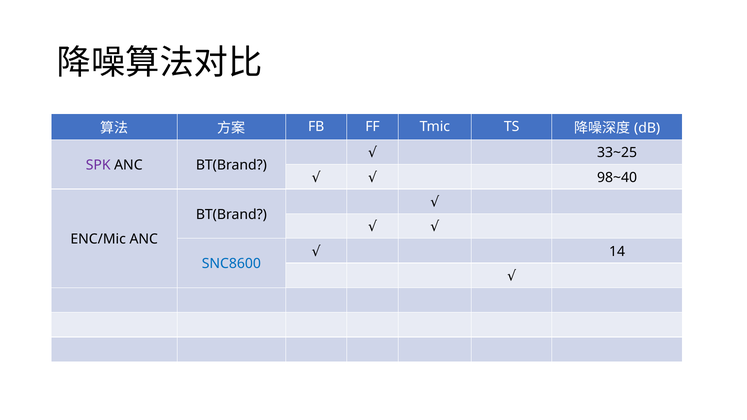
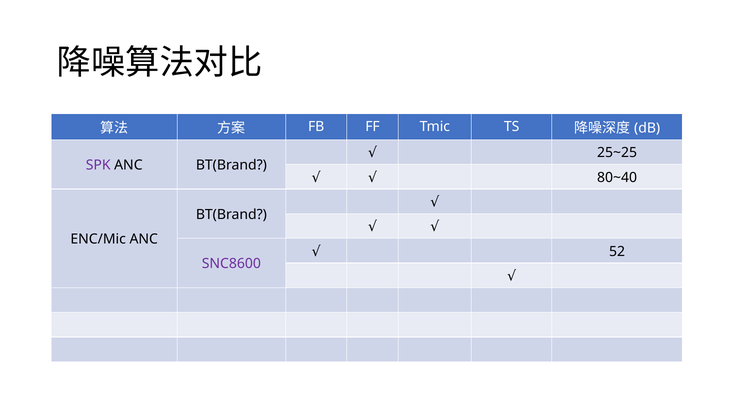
33~25: 33~25 -> 25~25
98~40: 98~40 -> 80~40
14: 14 -> 52
SNC8600 colour: blue -> purple
